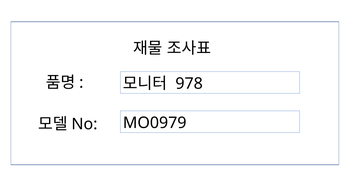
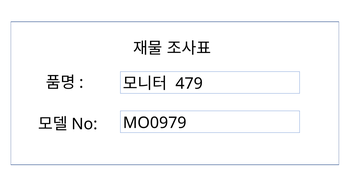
978: 978 -> 479
